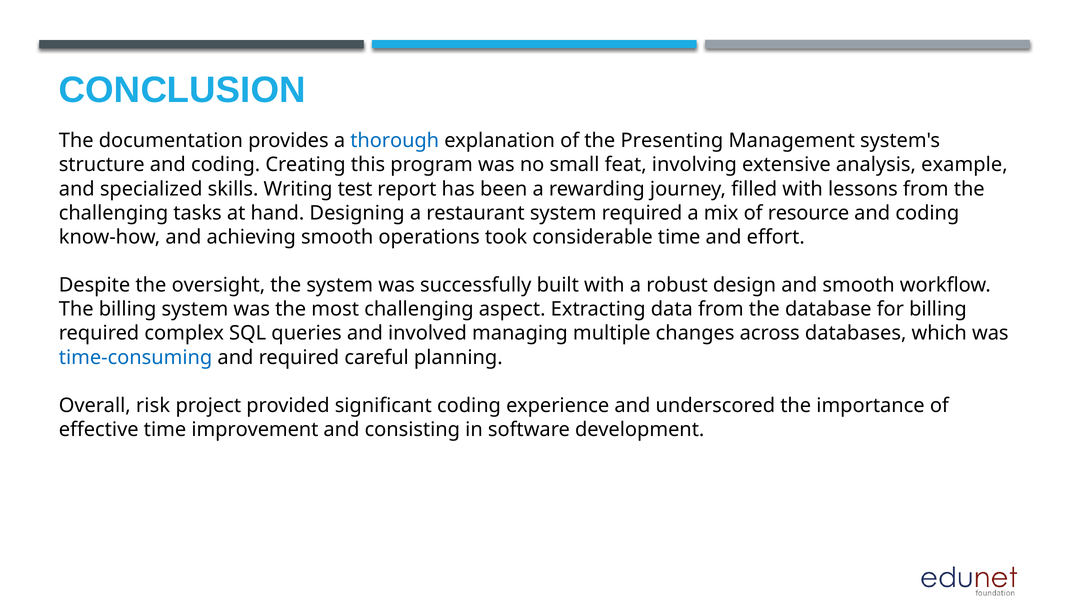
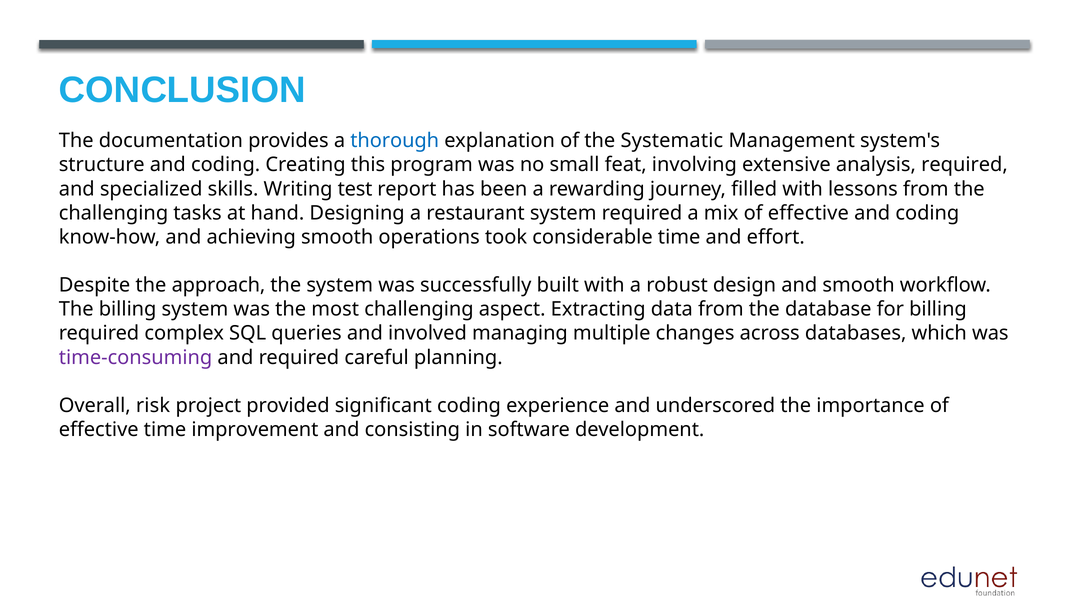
Presenting: Presenting -> Systematic
analysis example: example -> required
mix of resource: resource -> effective
oversight: oversight -> approach
time-consuming colour: blue -> purple
